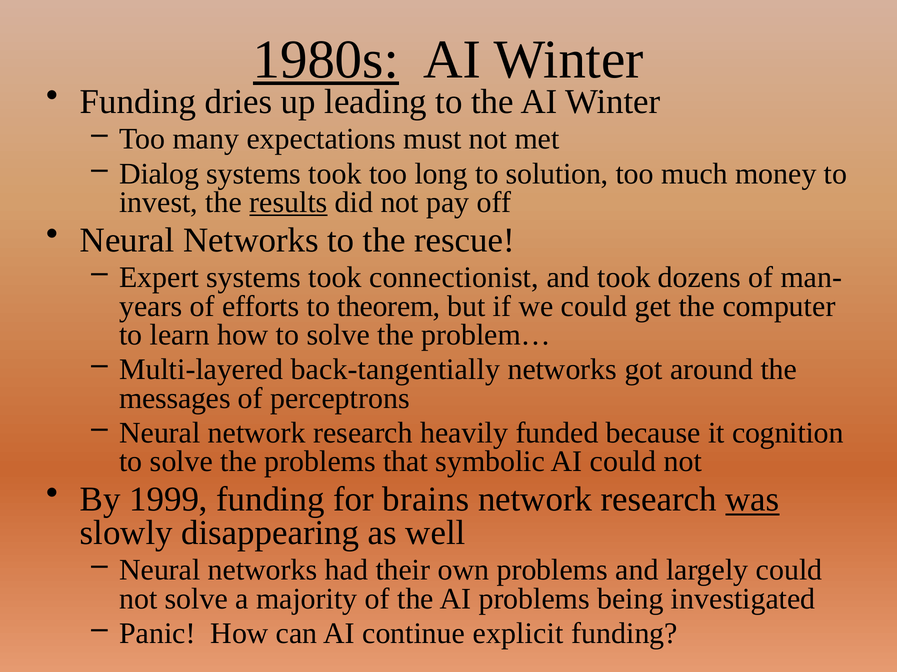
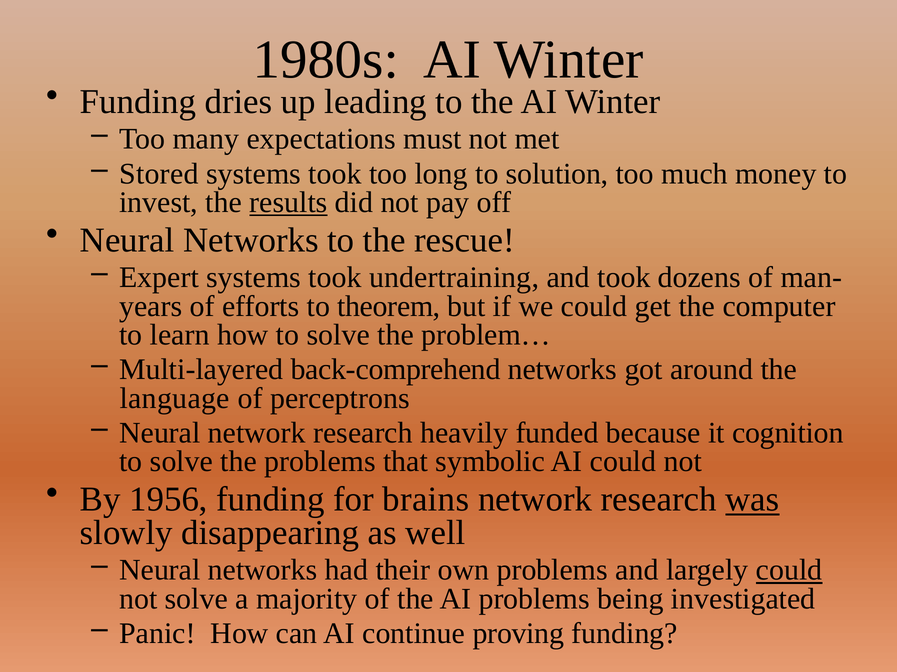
1980s underline: present -> none
Dialog: Dialog -> Stored
connectionist: connectionist -> undertraining
back-tangentially: back-tangentially -> back-comprehend
messages: messages -> language
1999: 1999 -> 1956
could at (789, 571) underline: none -> present
explicit: explicit -> proving
